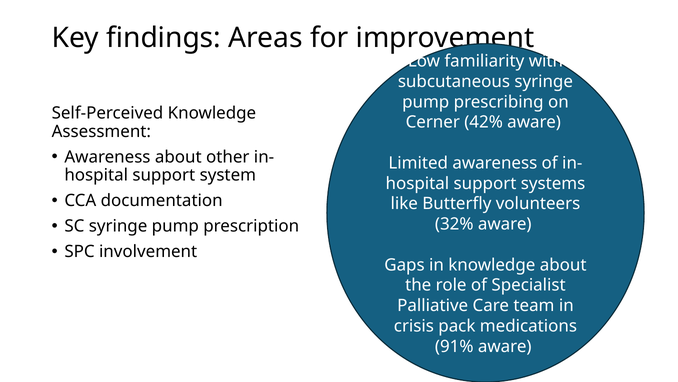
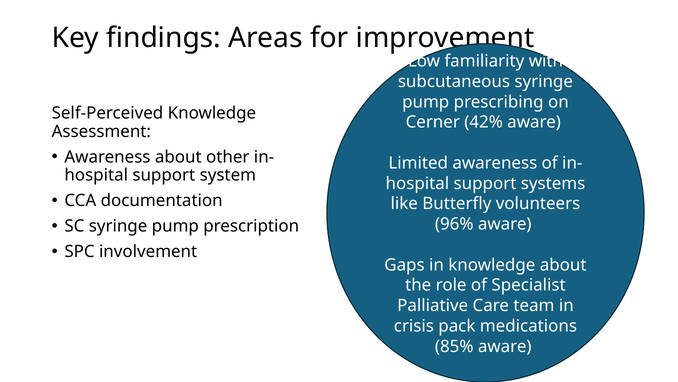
32%: 32% -> 96%
91%: 91% -> 85%
